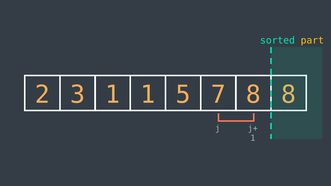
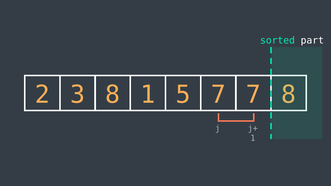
part colour: yellow -> white
3 1: 1 -> 8
7 8: 8 -> 7
